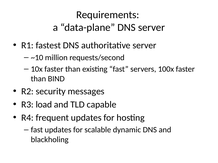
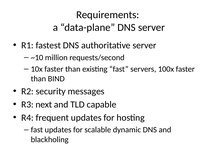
load: load -> next
